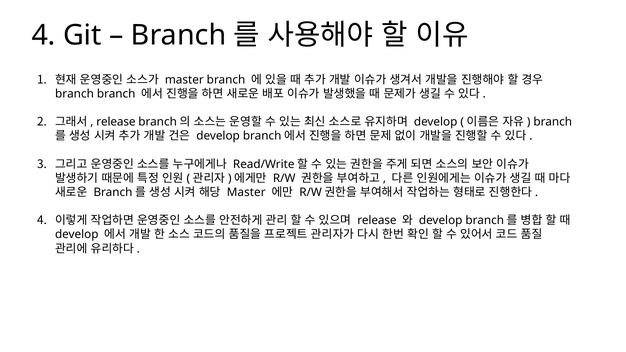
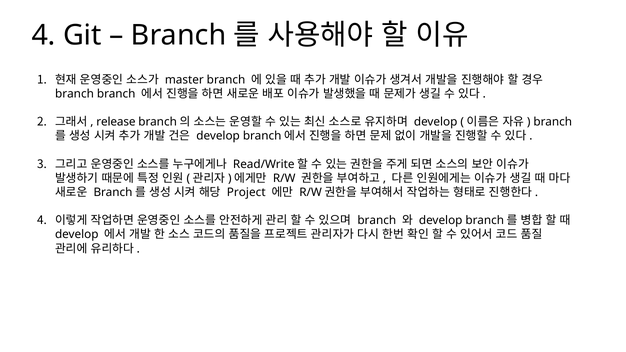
Master at (246, 192): Master -> Project
release at (377, 221): release -> branch
